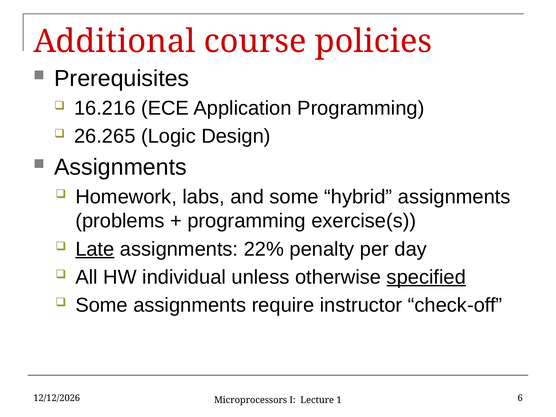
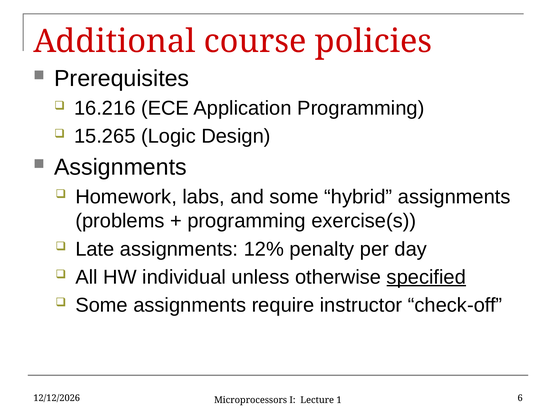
26.265: 26.265 -> 15.265
Late underline: present -> none
22%: 22% -> 12%
